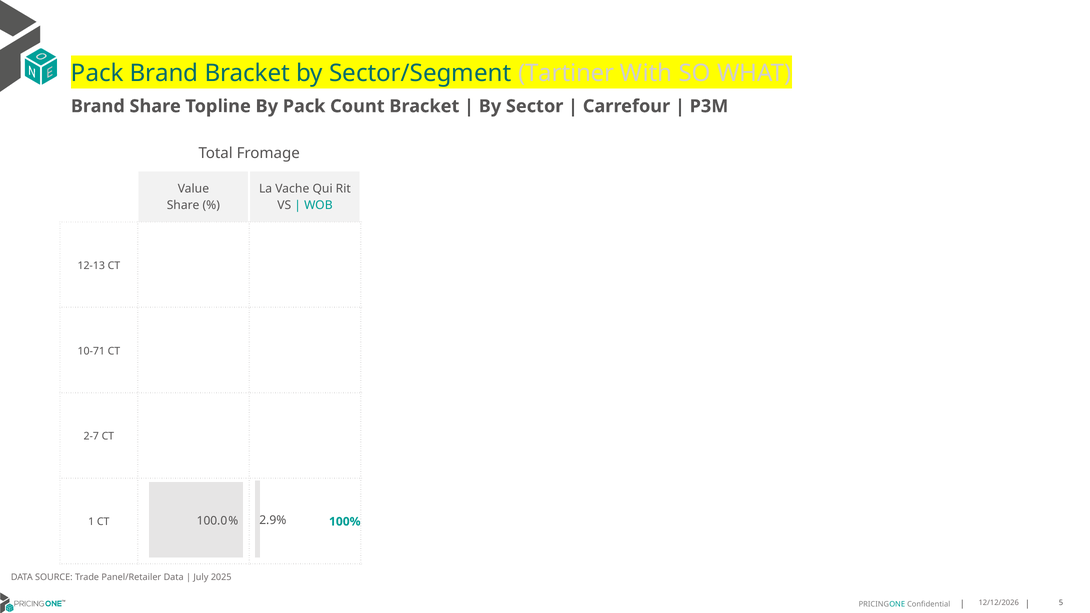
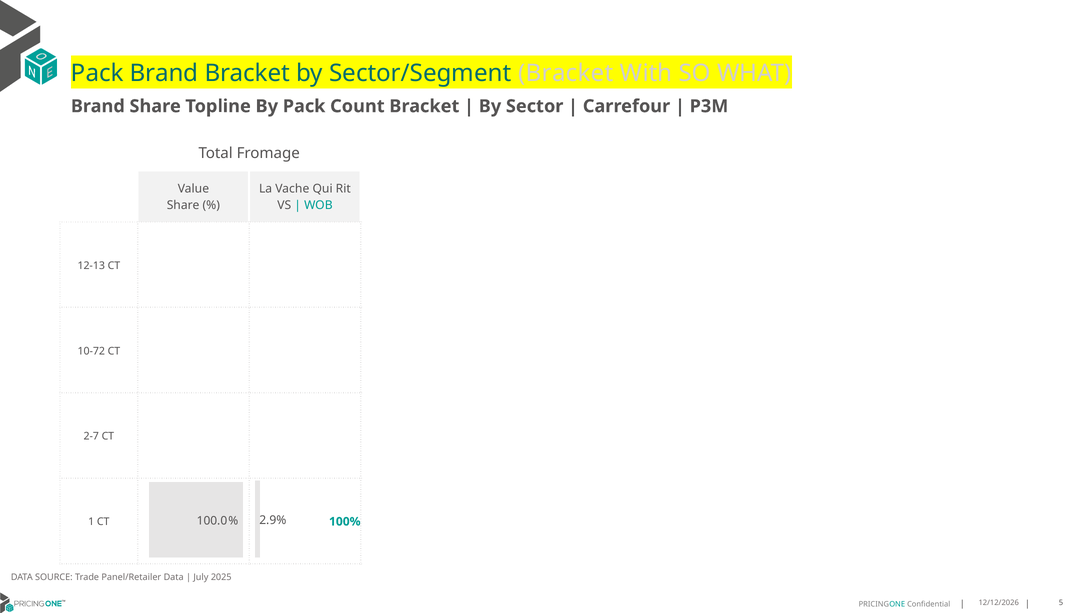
Sector/Segment Tartiner: Tartiner -> Bracket
10-71: 10-71 -> 10-72
